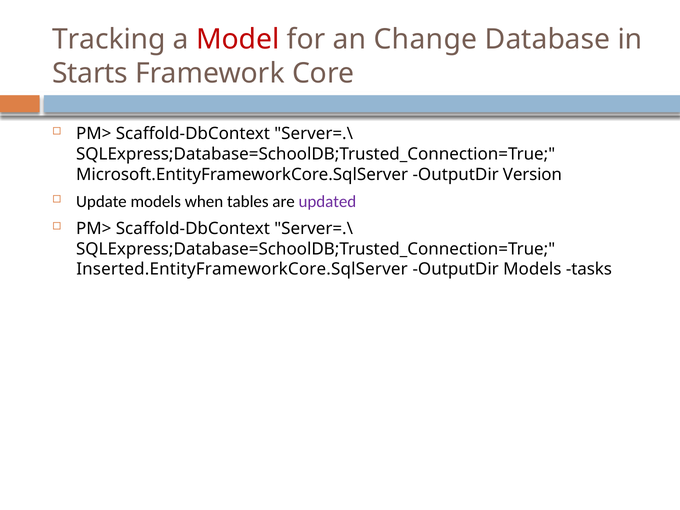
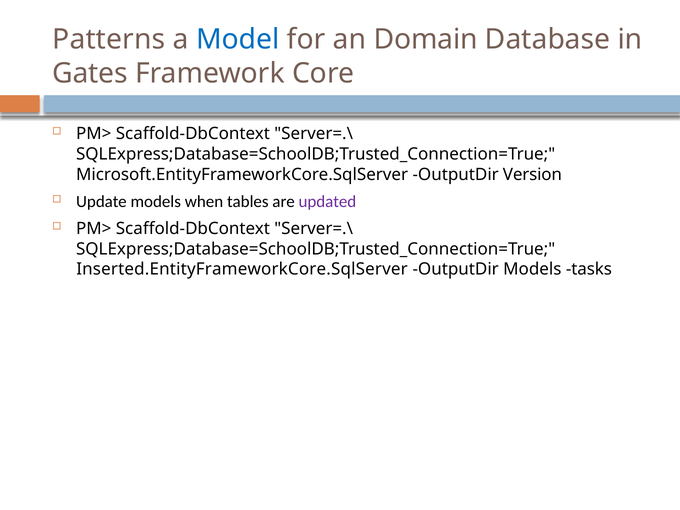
Tracking: Tracking -> Patterns
Model colour: red -> blue
Change: Change -> Domain
Starts: Starts -> Gates
